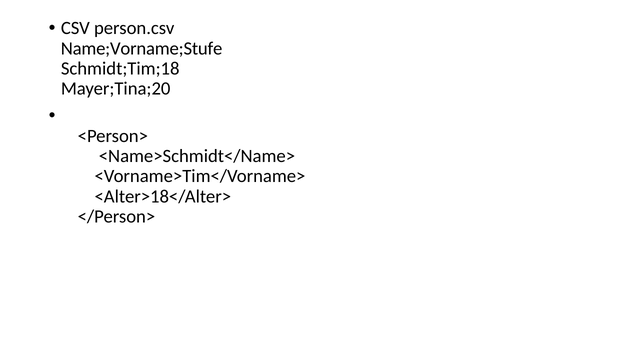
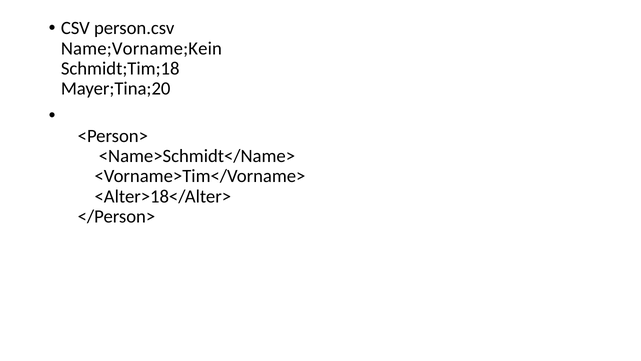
Name;Vorname;Stufe: Name;Vorname;Stufe -> Name;Vorname;Kein
